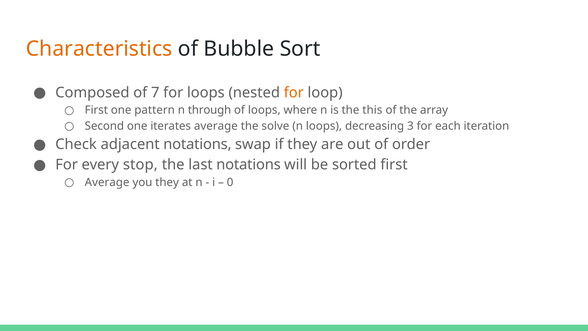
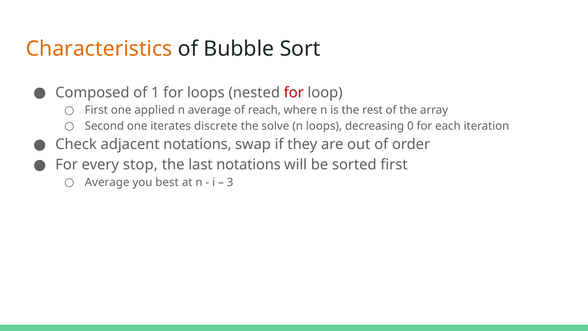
7: 7 -> 1
for at (294, 92) colour: orange -> red
pattern: pattern -> applied
n through: through -> average
of loops: loops -> reach
this: this -> rest
iterates average: average -> discrete
3: 3 -> 0
you they: they -> best
0: 0 -> 3
